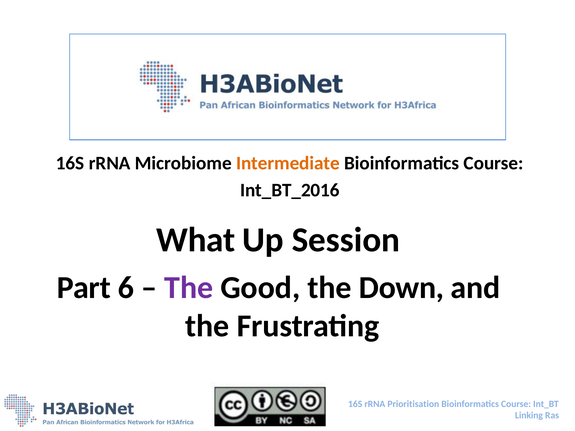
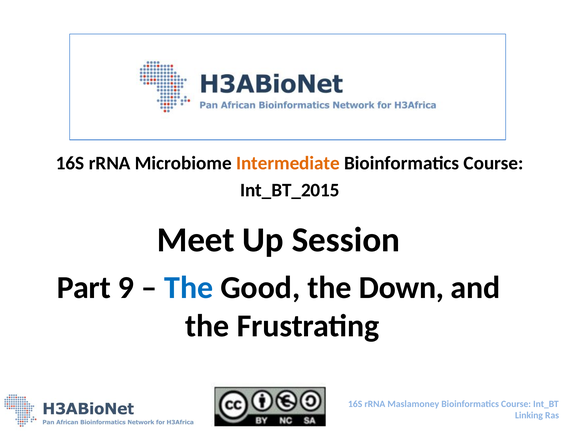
Int_BT_2016: Int_BT_2016 -> Int_BT_2015
What: What -> Meet
6: 6 -> 9
The at (189, 288) colour: purple -> blue
Prioritisation: Prioritisation -> Maslamoney
